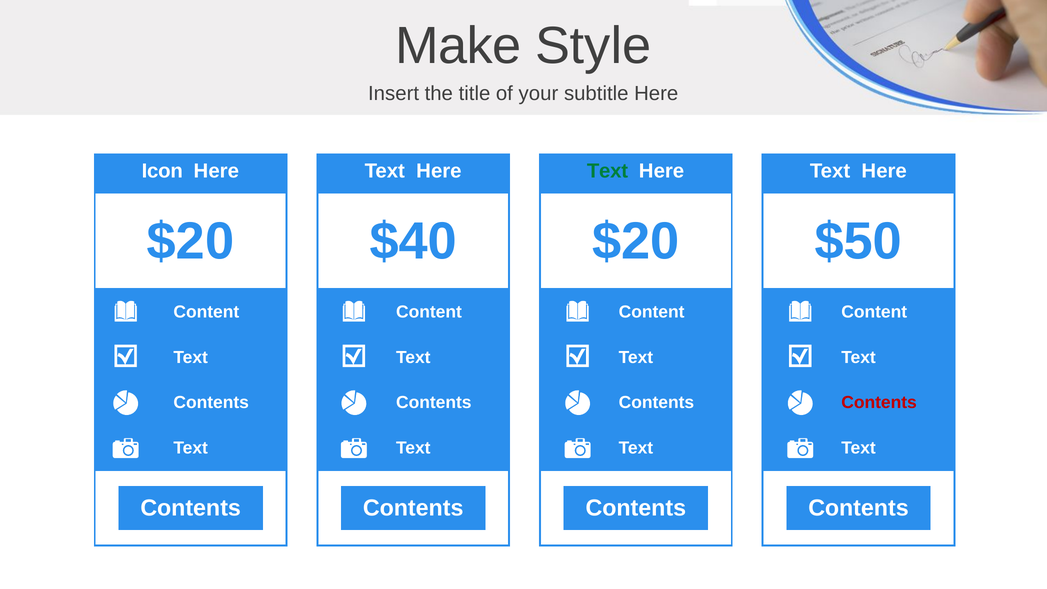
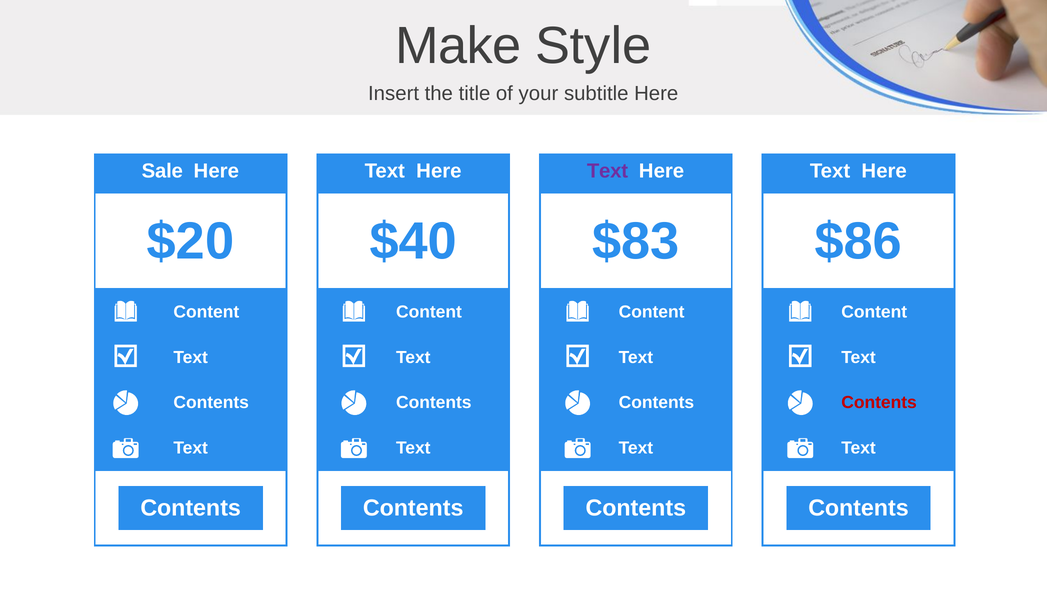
Icon: Icon -> Sale
Text at (607, 171) colour: green -> purple
$20 at (636, 242): $20 -> $83
$50: $50 -> $86
